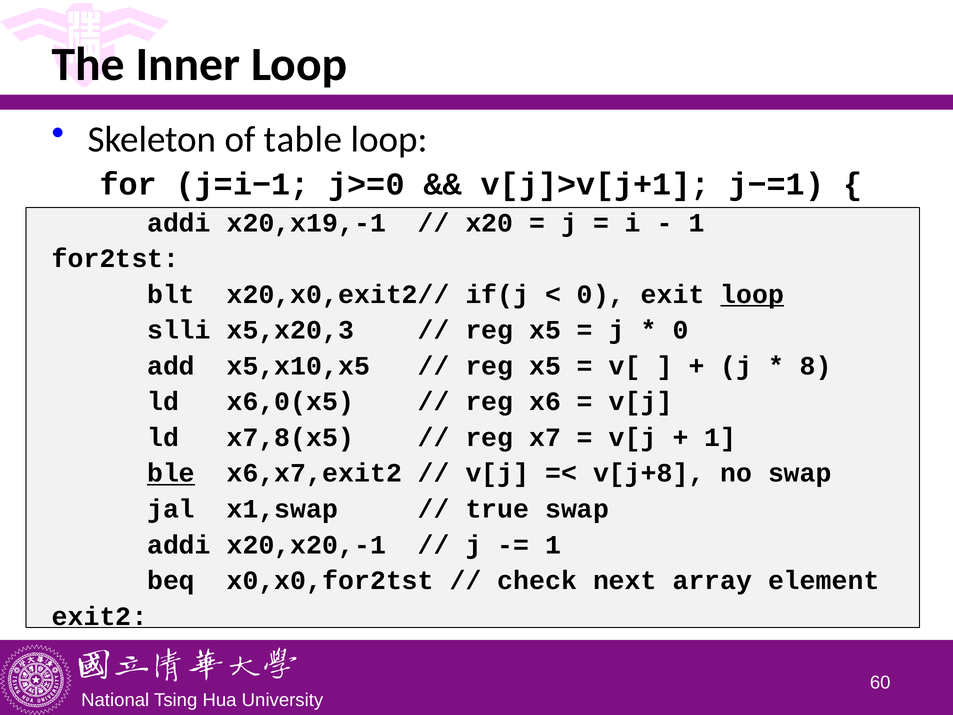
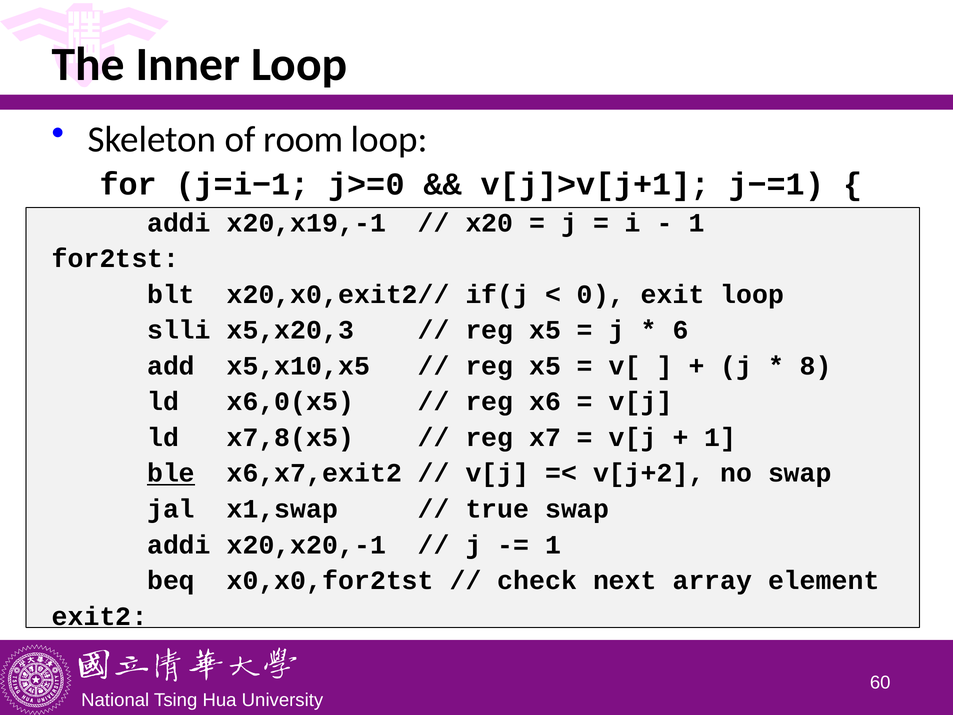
table: table -> room
loop at (752, 294) underline: present -> none
0 at (681, 330): 0 -> 6
v[j+8: v[j+8 -> v[j+2
